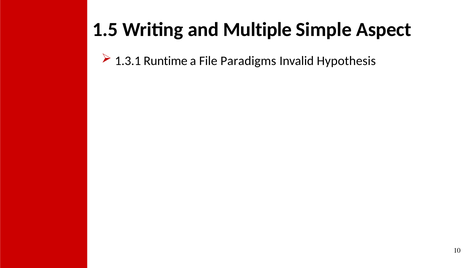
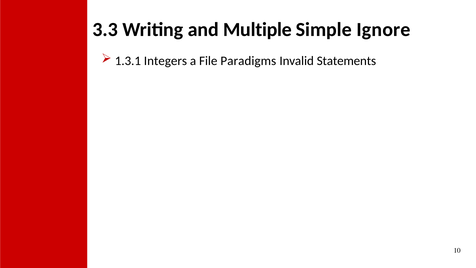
1.5: 1.5 -> 3.3
Aspect: Aspect -> Ignore
Runtime: Runtime -> Integers
Hypothesis: Hypothesis -> Statements
